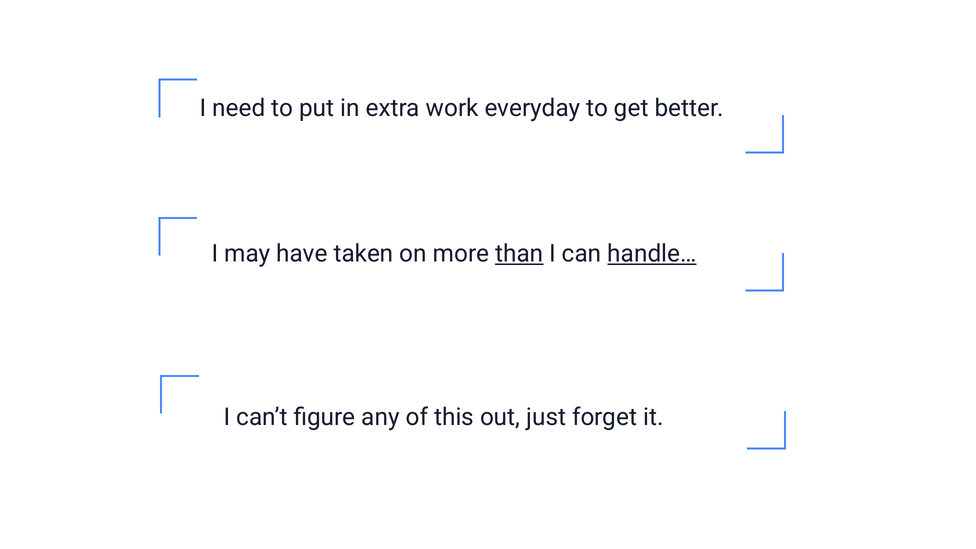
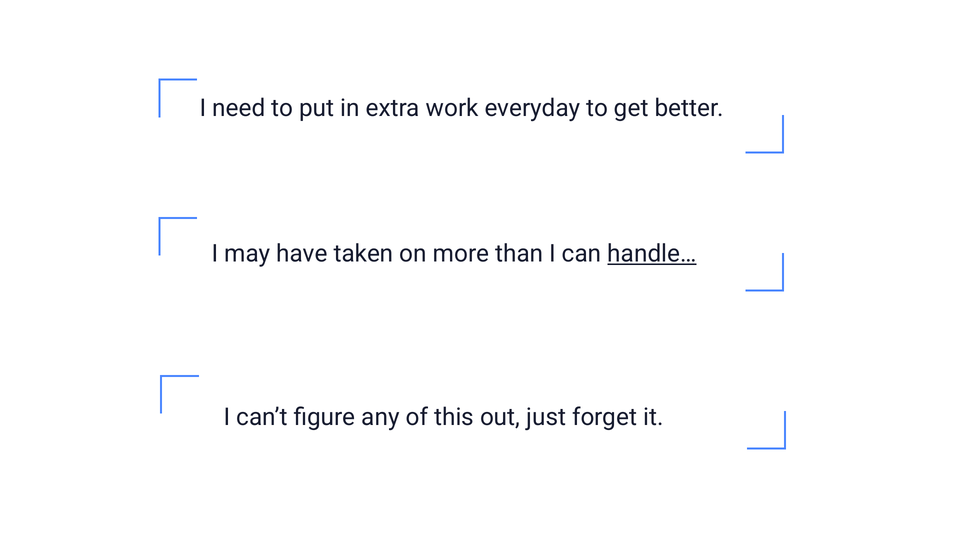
than underline: present -> none
